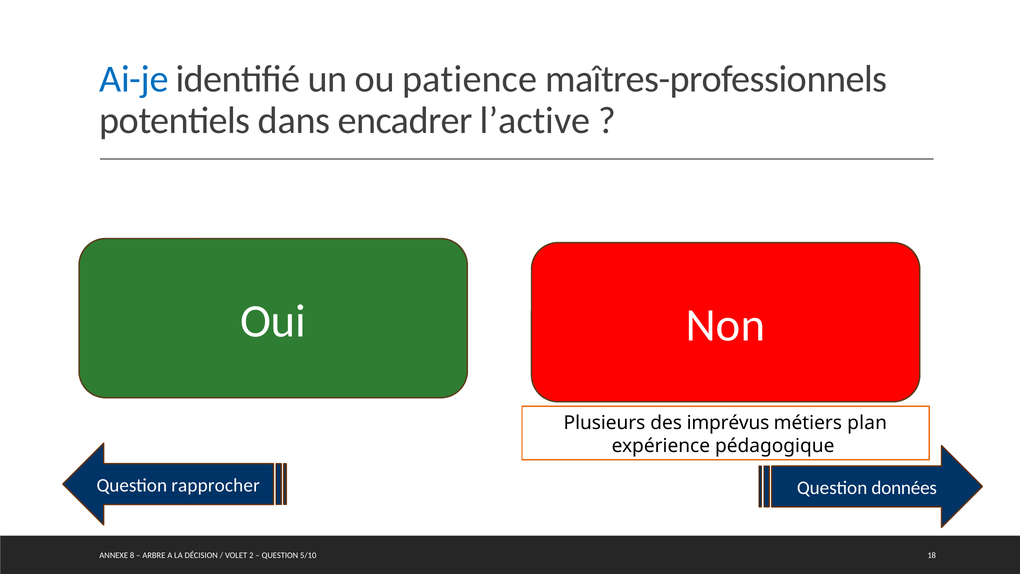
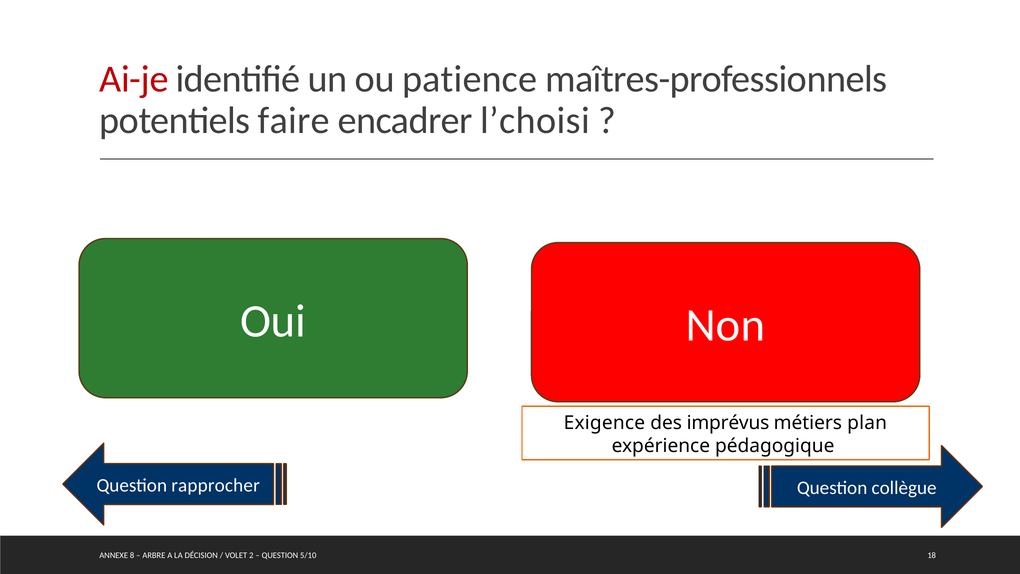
Ai-je colour: blue -> red
dans: dans -> faire
l’active: l’active -> l’choisi
Plusieurs: Plusieurs -> Exigence
données: données -> collègue
